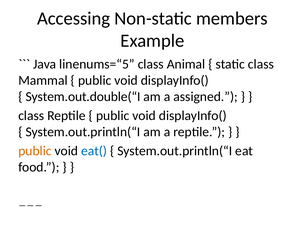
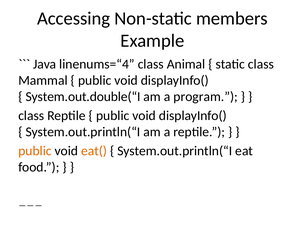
linenums=“5: linenums=“5 -> linenums=“4
assigned: assigned -> program
eat( colour: blue -> orange
